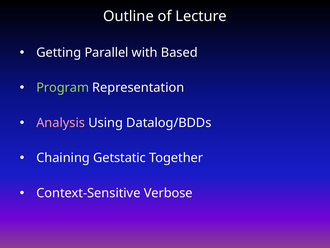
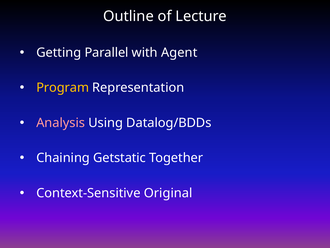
Based: Based -> Agent
Program colour: light green -> yellow
Verbose: Verbose -> Original
